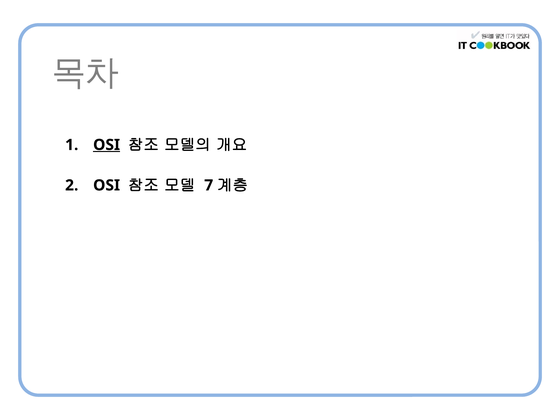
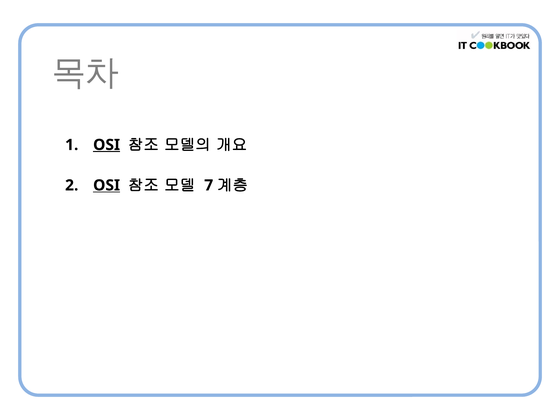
OSI at (107, 185) underline: none -> present
